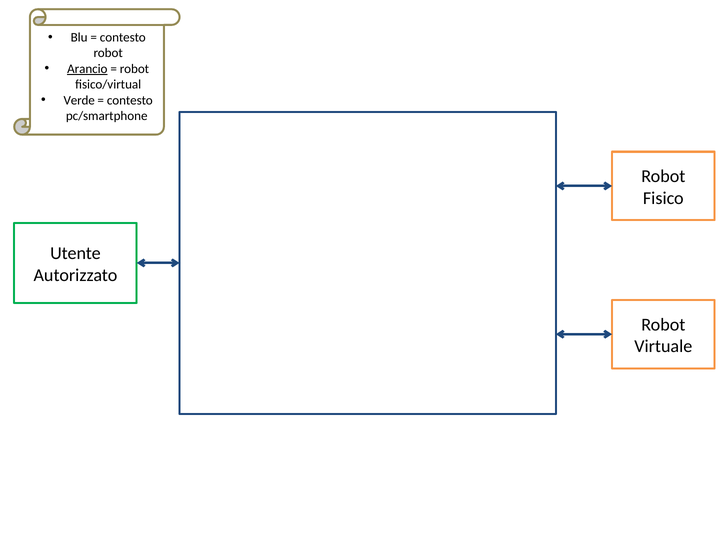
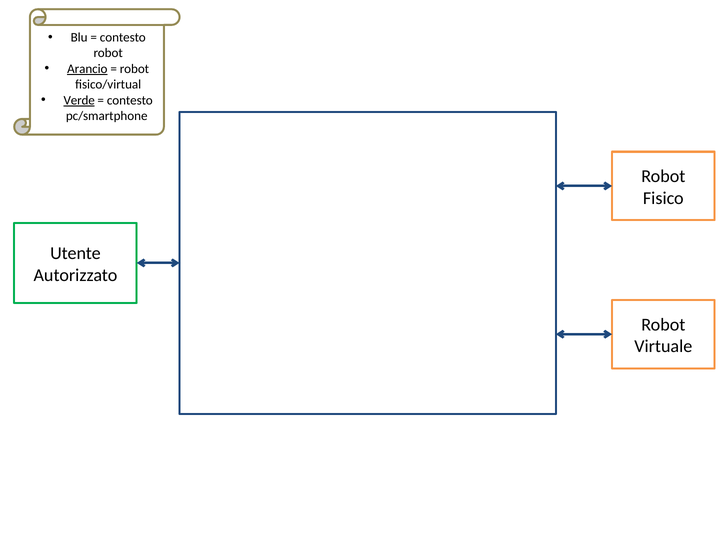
Verde underline: none -> present
